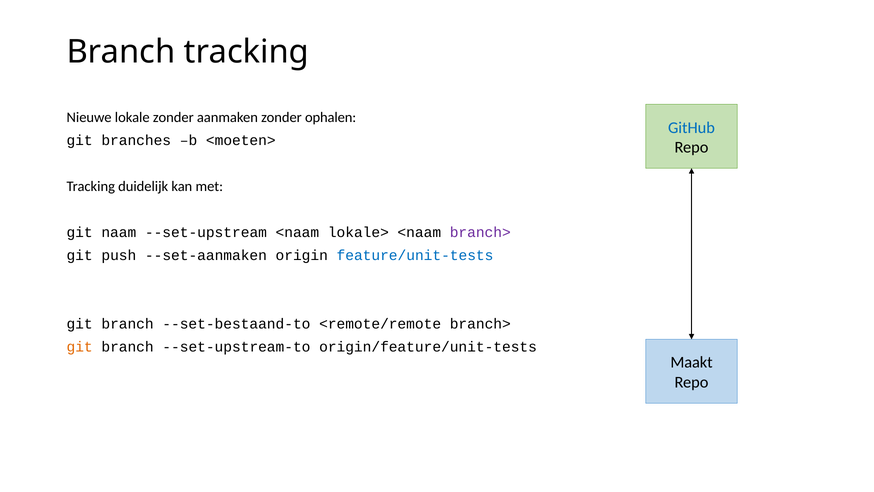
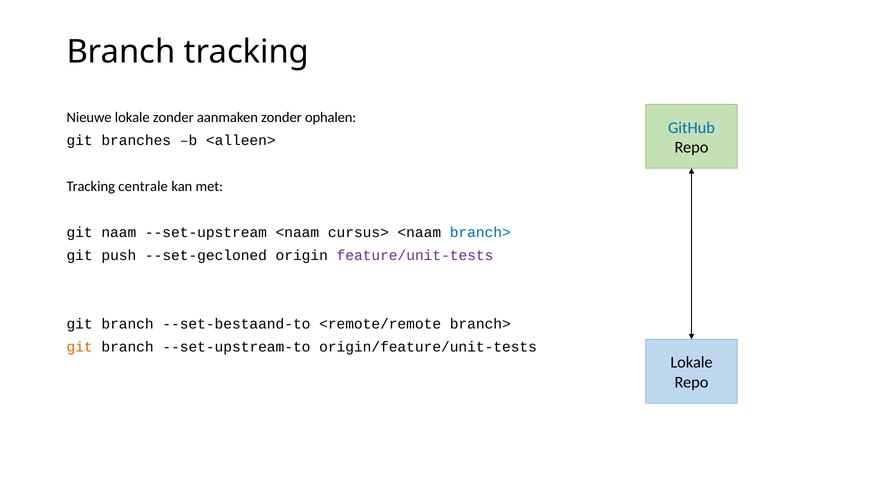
<moeten>: <moeten> -> <alleen>
duidelijk: duidelijk -> centrale
lokale>: lokale> -> cursus>
branch> at (480, 232) colour: purple -> blue
--set-aanmaken: --set-aanmaken -> --set-gecloned
feature/unit-tests colour: blue -> purple
Maakt at (692, 362): Maakt -> Lokale
